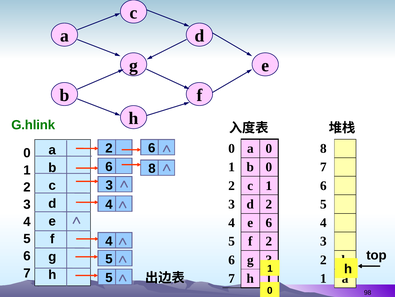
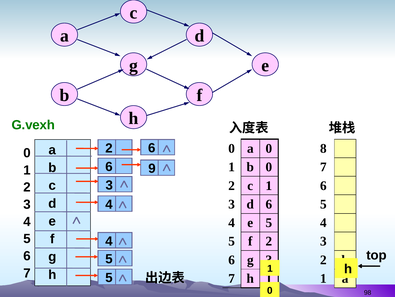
G.hlink: G.hlink -> G.vexh
6 8: 8 -> 9
d 2: 2 -> 6
e 6: 6 -> 5
